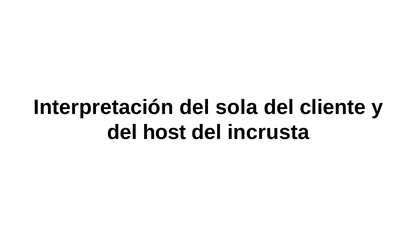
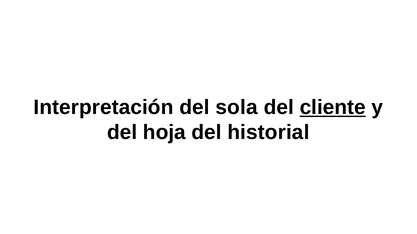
cliente underline: none -> present
host: host -> hoja
incrusta: incrusta -> historial
